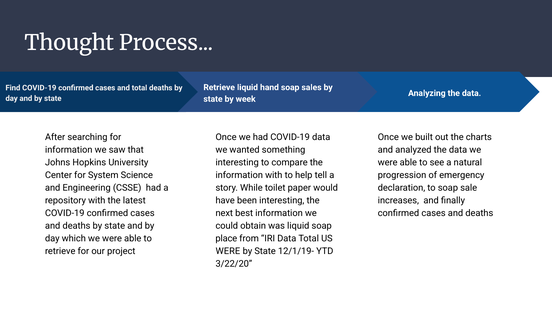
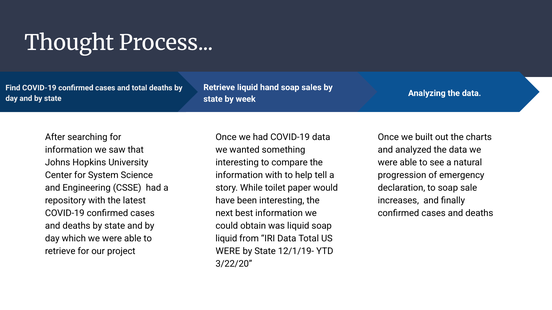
place at (226, 239): place -> liquid
